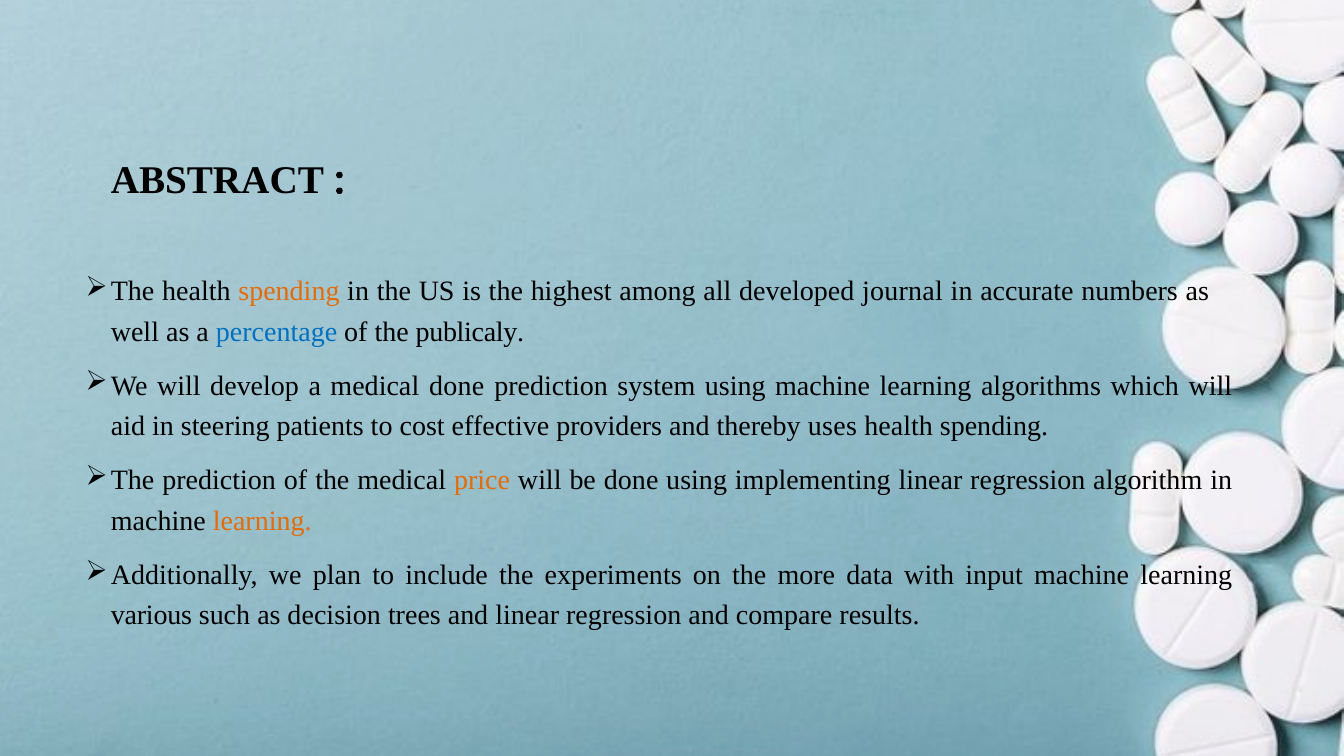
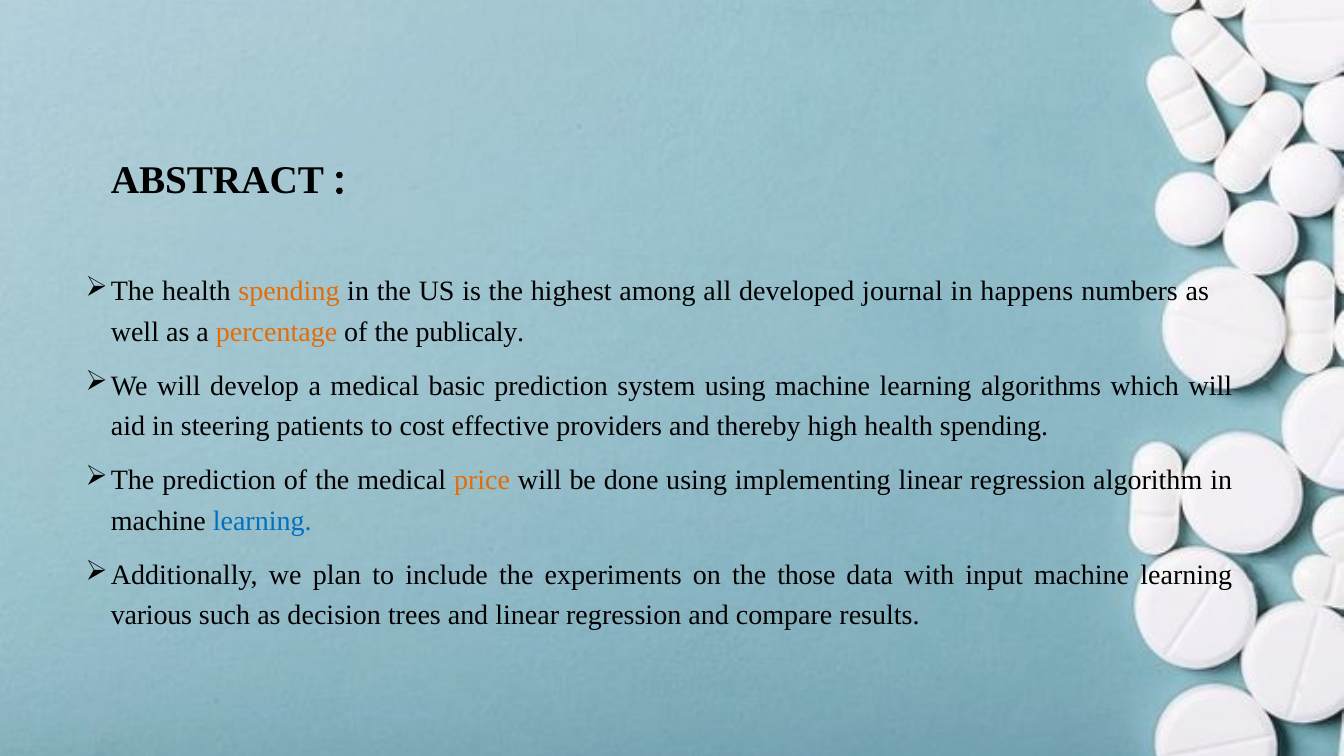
accurate: accurate -> happens
percentage colour: blue -> orange
medical done: done -> basic
uses: uses -> high
learning at (262, 521) colour: orange -> blue
more: more -> those
